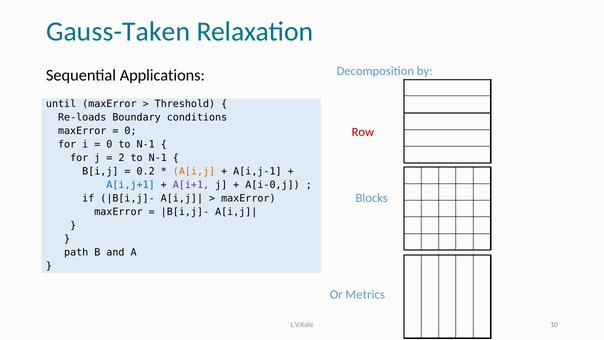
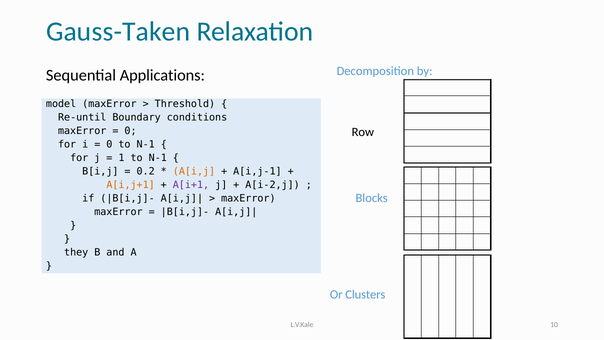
until: until -> model
Re-loads: Re-loads -> Re-until
Row colour: red -> black
2: 2 -> 1
A[i,j+1 colour: blue -> orange
A[i-0,j: A[i-0,j -> A[i-2,j
path: path -> they
Metrics: Metrics -> Clusters
